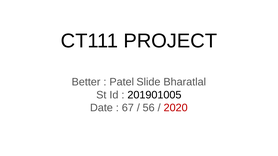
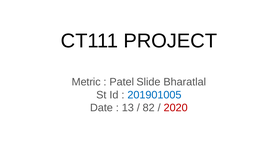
Better: Better -> Metric
201901005 colour: black -> blue
67: 67 -> 13
56: 56 -> 82
